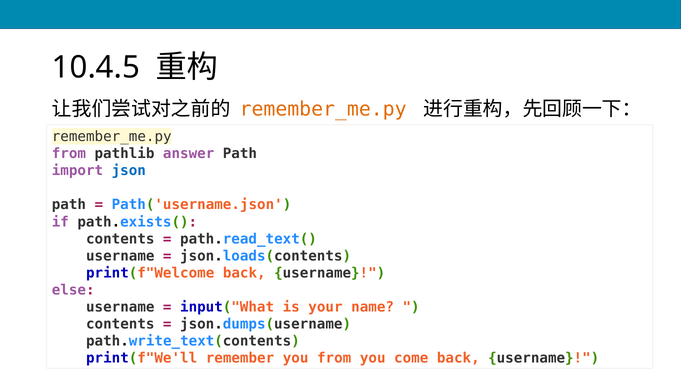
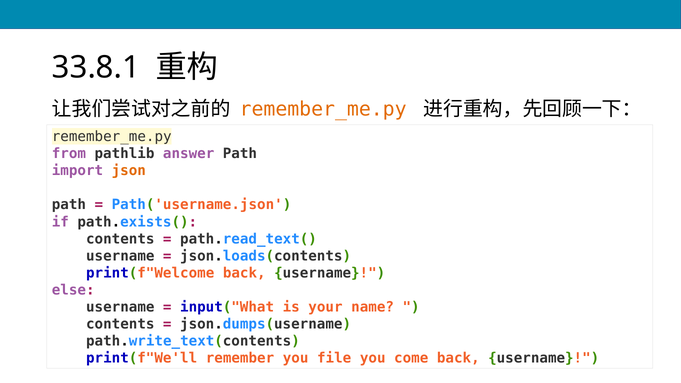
10.4.5: 10.4.5 -> 33.8.1
json colour: blue -> orange
you from: from -> file
